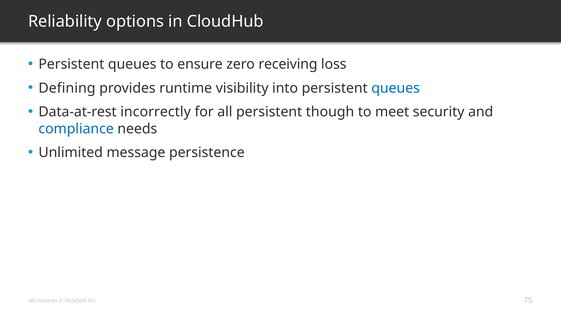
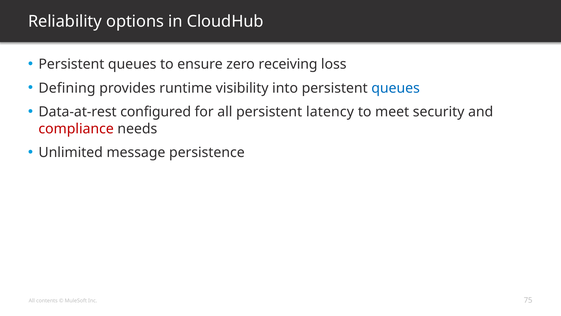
incorrectly: incorrectly -> configured
though: though -> latency
compliance colour: blue -> red
